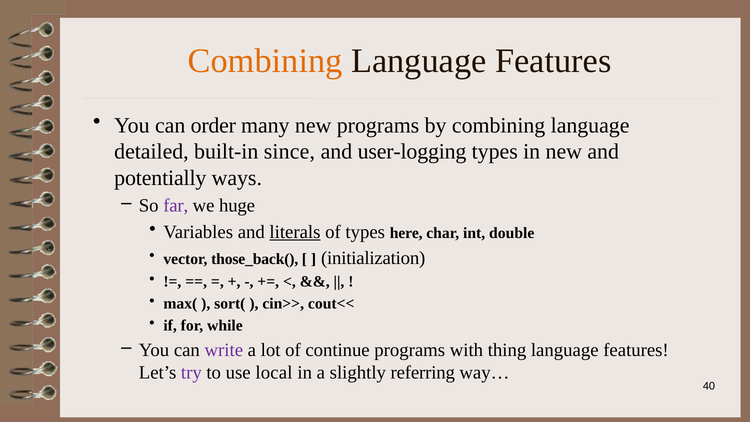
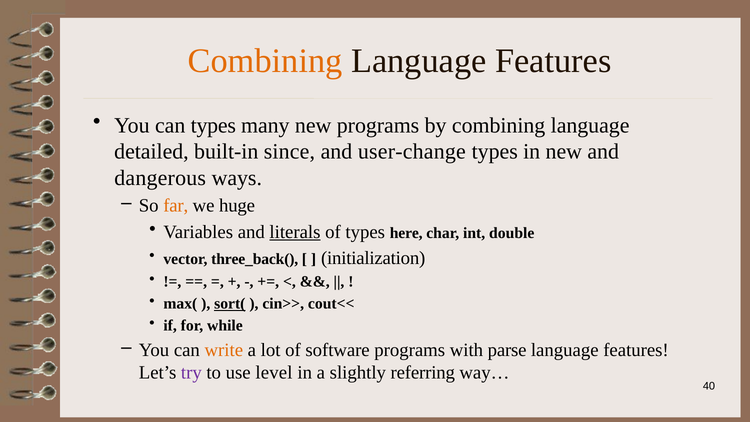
can order: order -> types
user-logging: user-logging -> user-change
potentially: potentially -> dangerous
far colour: purple -> orange
those_back(: those_back( -> three_back(
sort( underline: none -> present
write colour: purple -> orange
continue: continue -> software
thing: thing -> parse
local: local -> level
